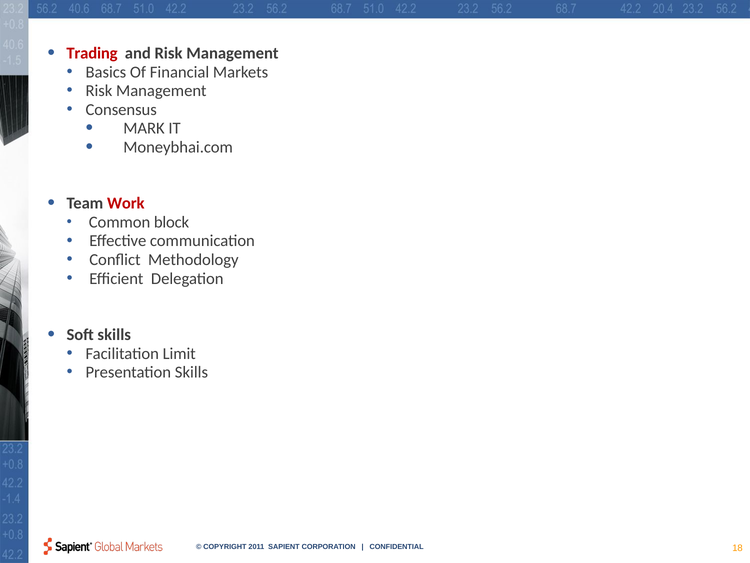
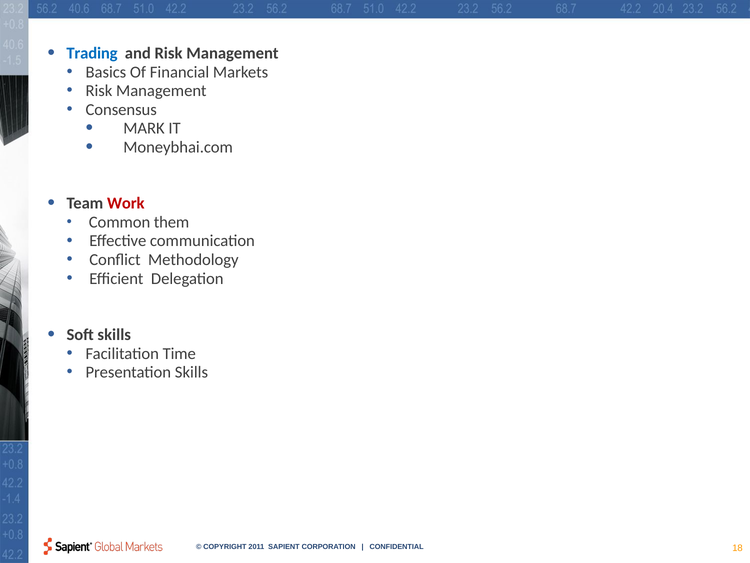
Trading colour: red -> blue
block: block -> them
Limit: Limit -> Time
